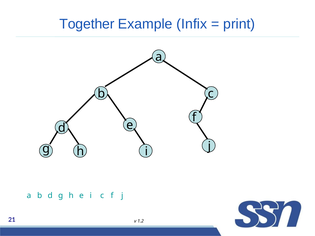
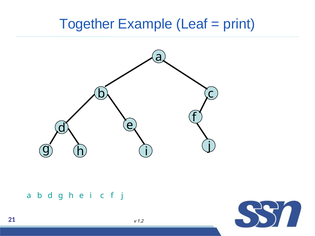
Infix: Infix -> Leaf
